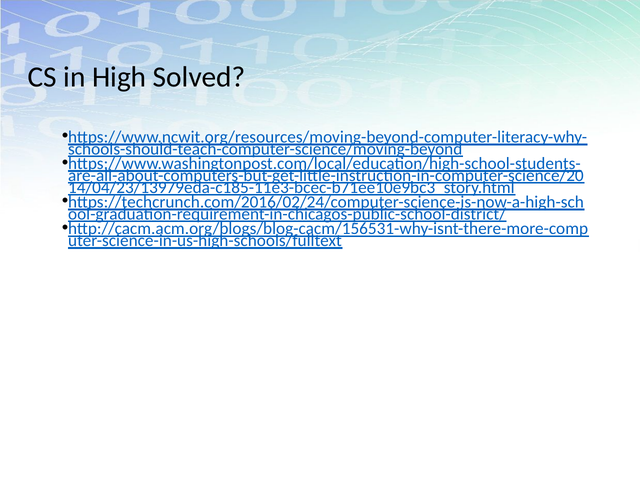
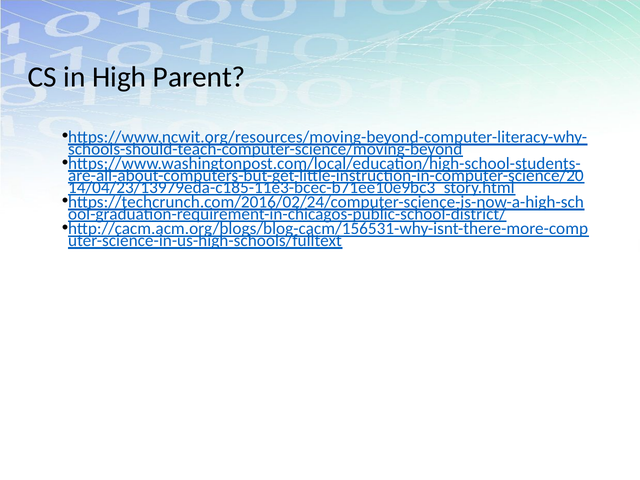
Solved: Solved -> Parent
